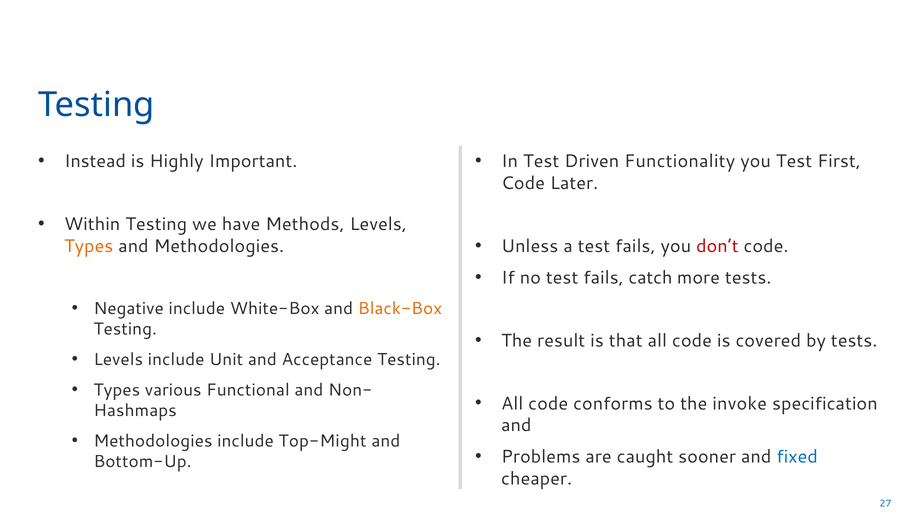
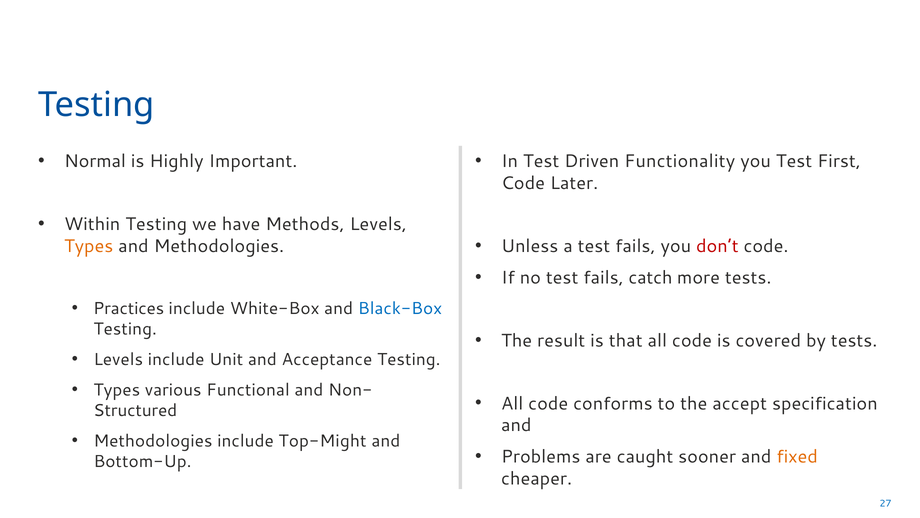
Instead: Instead -> Normal
Negative: Negative -> Practices
Black-Box colour: orange -> blue
invoke: invoke -> accept
Hashmaps: Hashmaps -> Structured
fixed colour: blue -> orange
